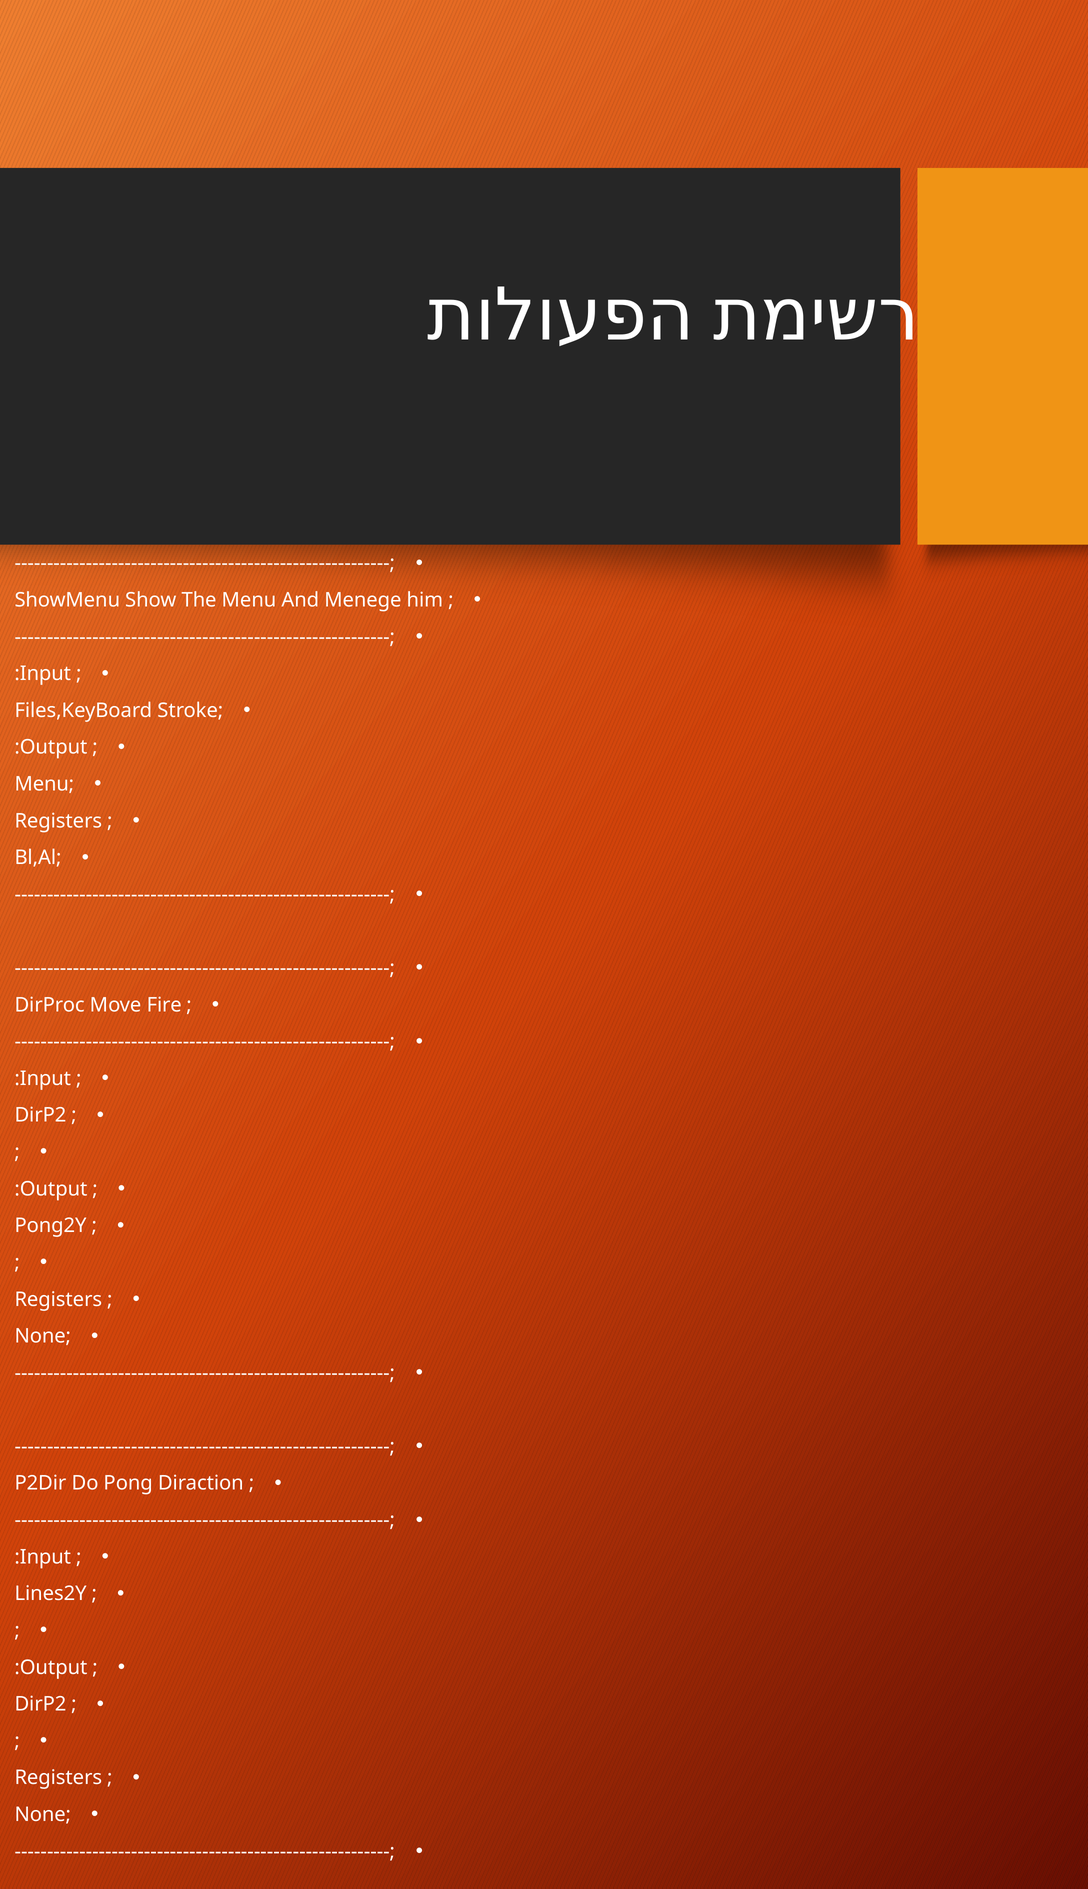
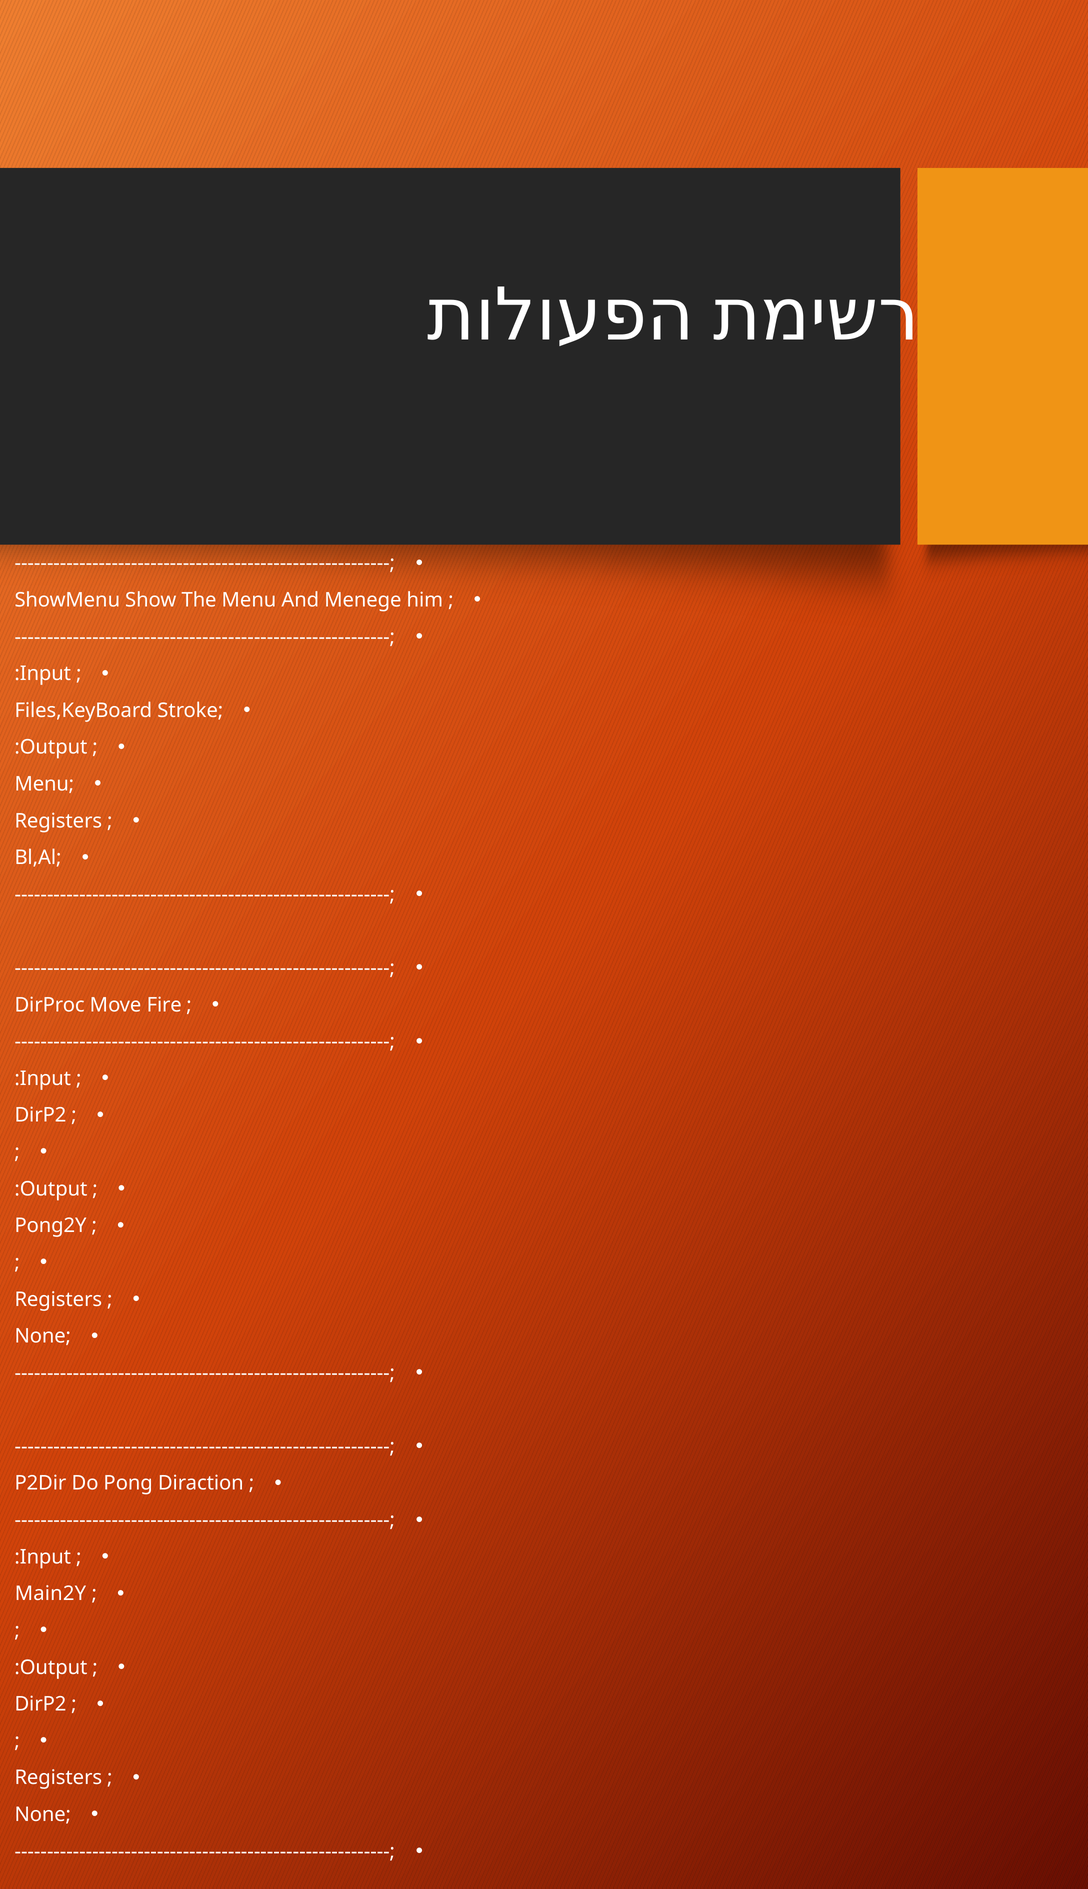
Lines2Y: Lines2Y -> Main2Y
